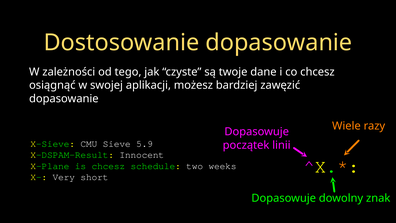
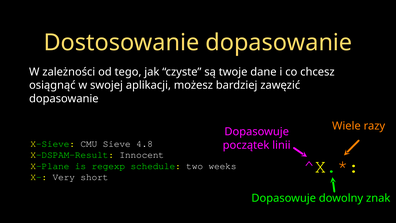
5.9: 5.9 -> 4.8
is chcesz: chcesz -> regexp
